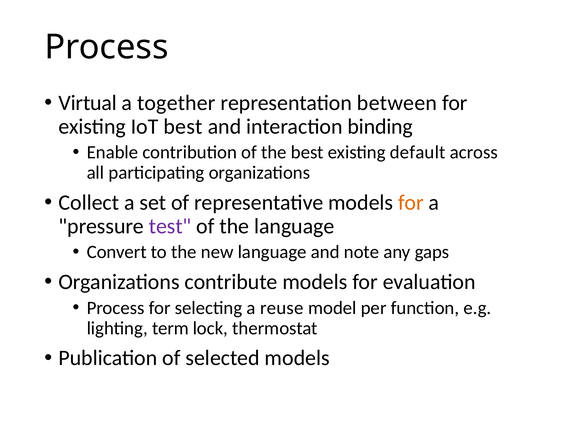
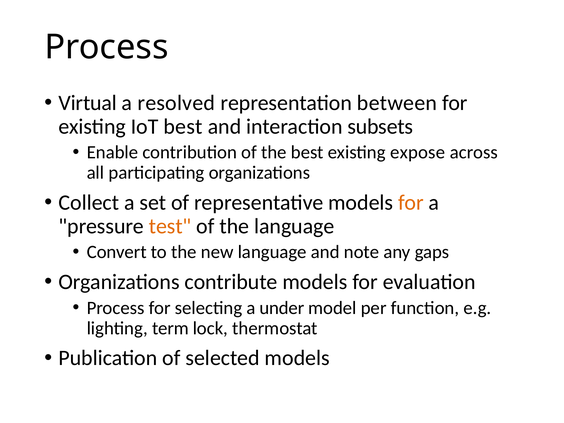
together: together -> resolved
binding: binding -> subsets
default: default -> expose
test colour: purple -> orange
reuse: reuse -> under
